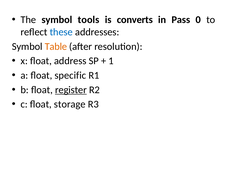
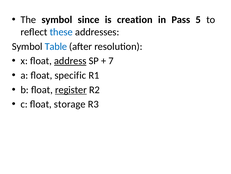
tools: tools -> since
converts: converts -> creation
0: 0 -> 5
Table colour: orange -> blue
address underline: none -> present
1: 1 -> 7
